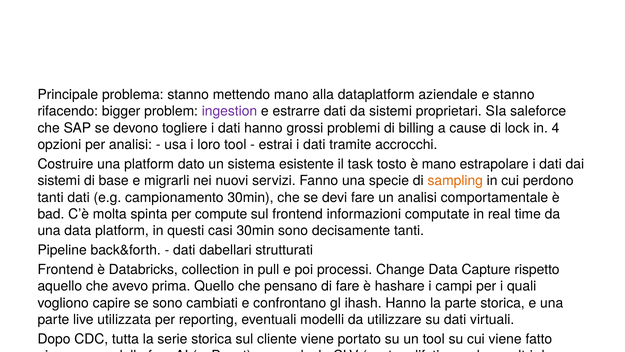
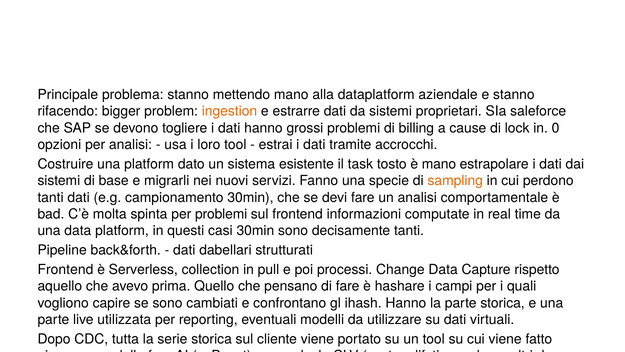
ingestion colour: purple -> orange
4: 4 -> 0
per compute: compute -> problemi
è Databricks: Databricks -> Serverless
